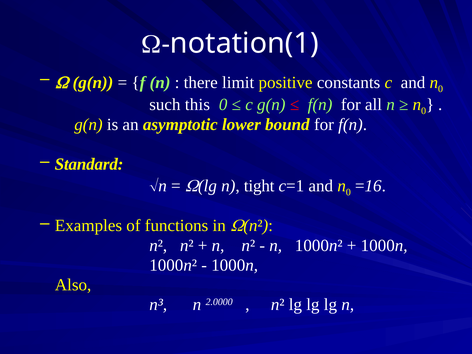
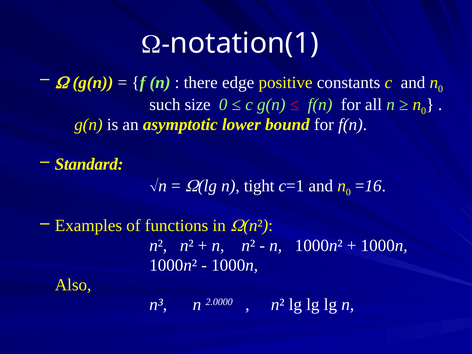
limit: limit -> edge
this: this -> size
